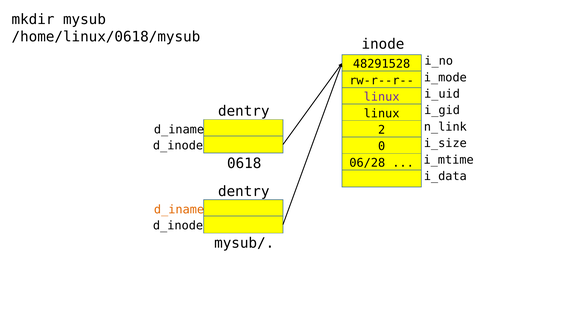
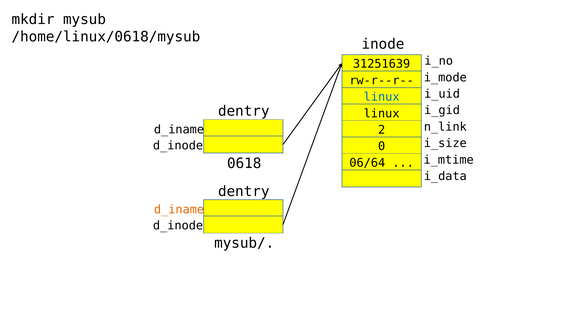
48291528: 48291528 -> 31251639
linux at (382, 97) colour: purple -> blue
06/28: 06/28 -> 06/64
